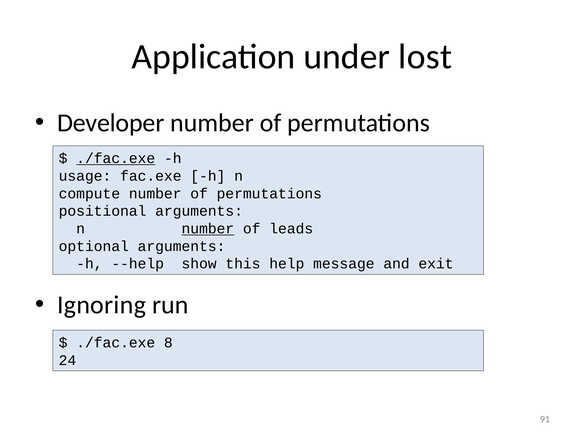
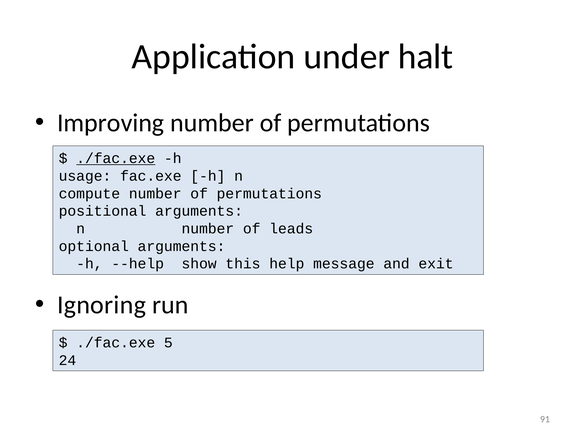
lost: lost -> halt
Developer: Developer -> Improving
number at (208, 229) underline: present -> none
8: 8 -> 5
